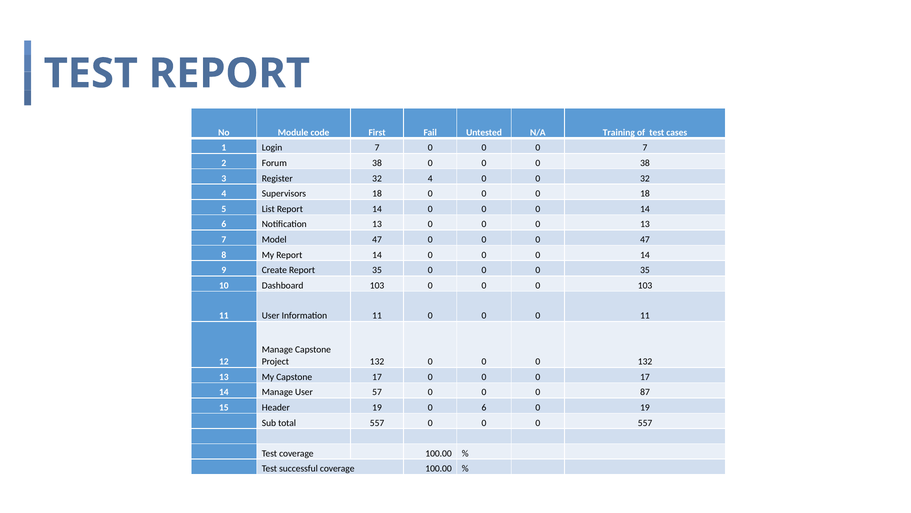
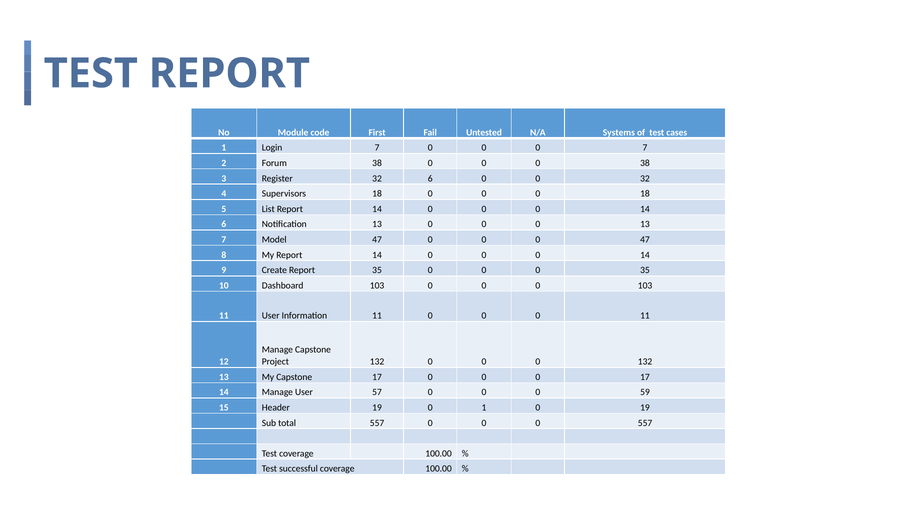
Training: Training -> Systems
Register 32 4: 4 -> 6
87: 87 -> 59
0 6: 6 -> 1
